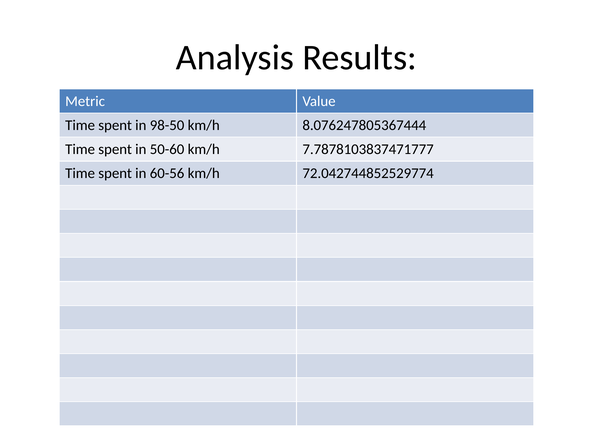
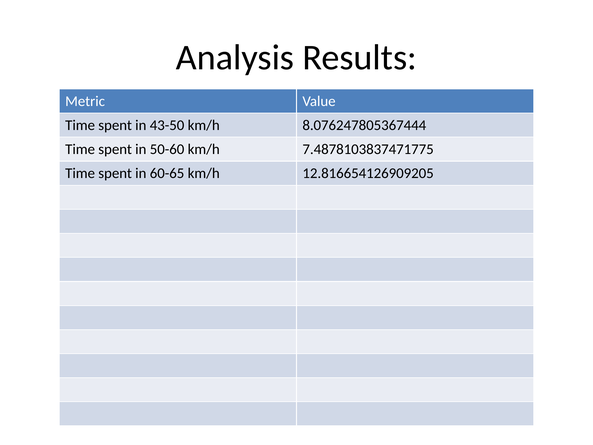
98-50: 98-50 -> 43-50
7.7878103837471777: 7.7878103837471777 -> 7.4878103837471775
60-56: 60-56 -> 60-65
72.042744852529774: 72.042744852529774 -> 12.816654126909205
